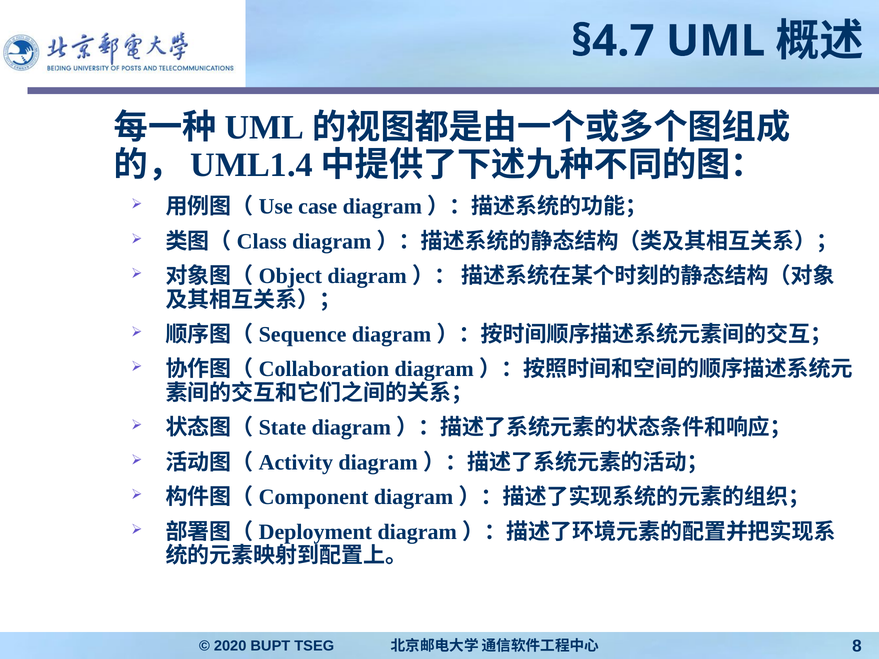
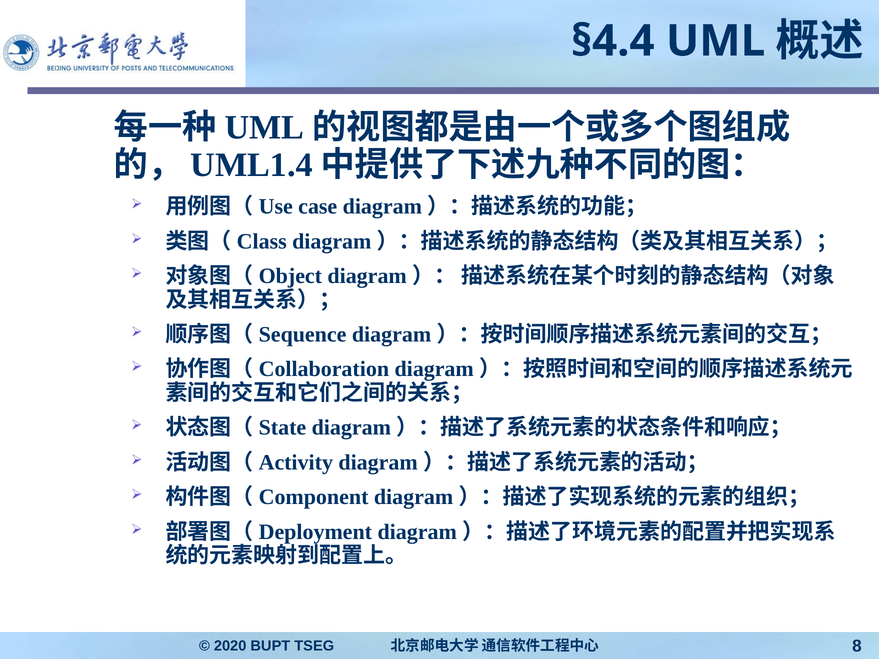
§4.7: §4.7 -> §4.4
